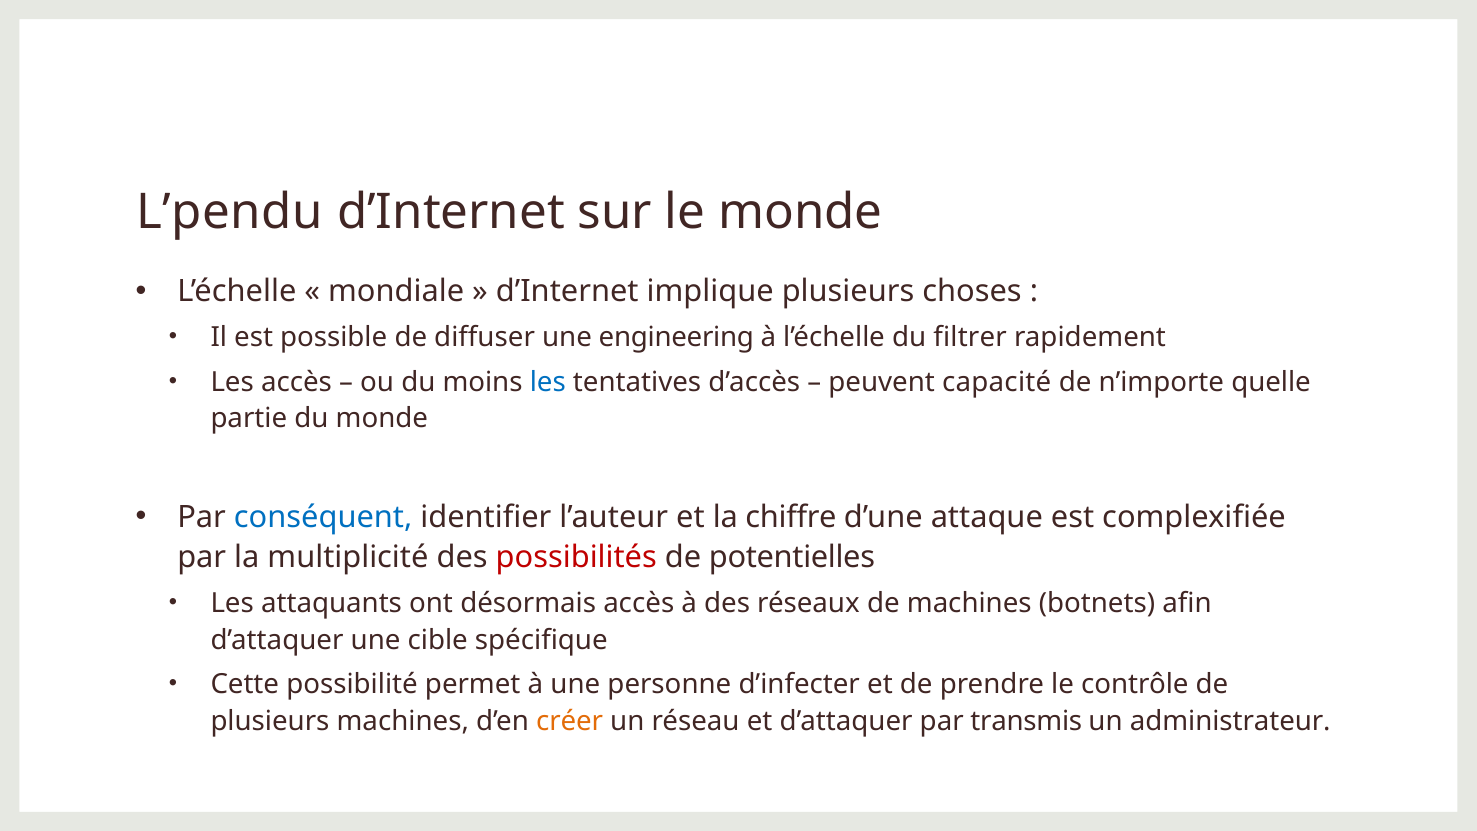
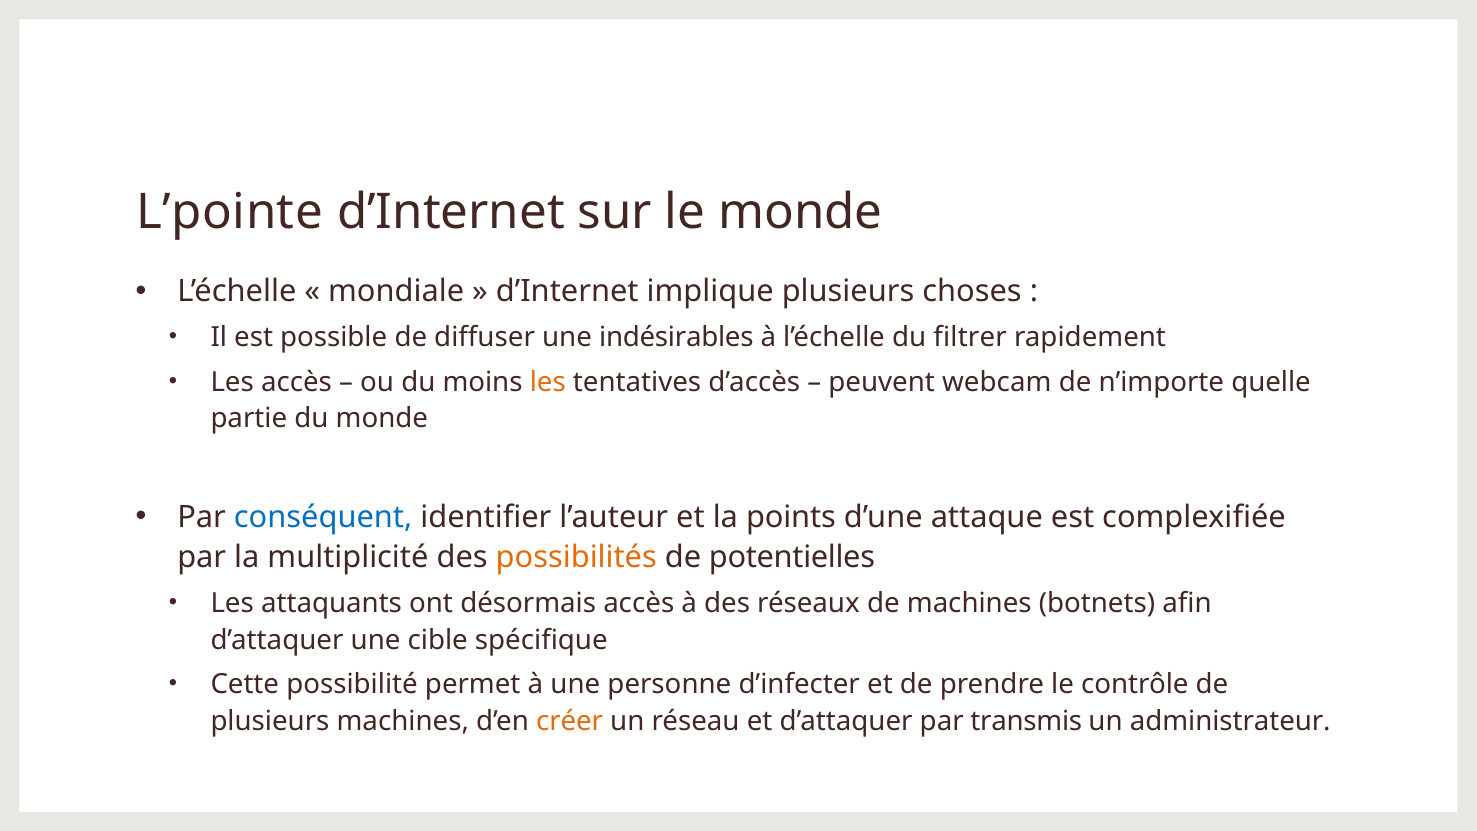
L’pendu: L’pendu -> L’pointe
engineering: engineering -> indésirables
les at (548, 382) colour: blue -> orange
capacité: capacité -> webcam
chiffre: chiffre -> points
possibilités colour: red -> orange
